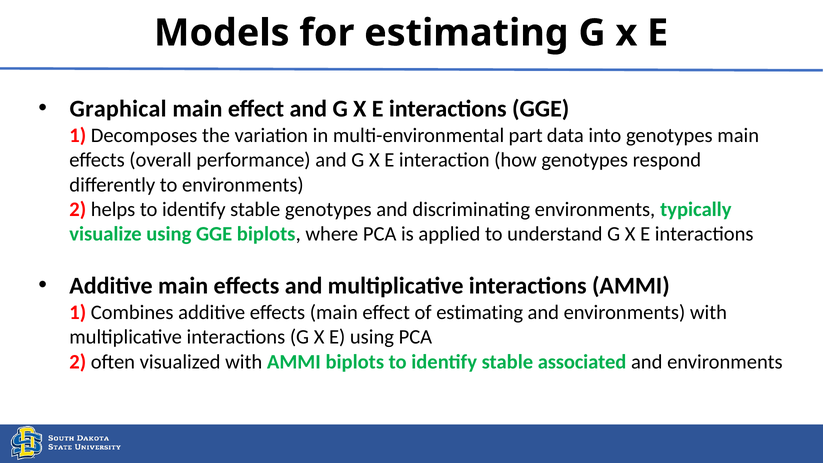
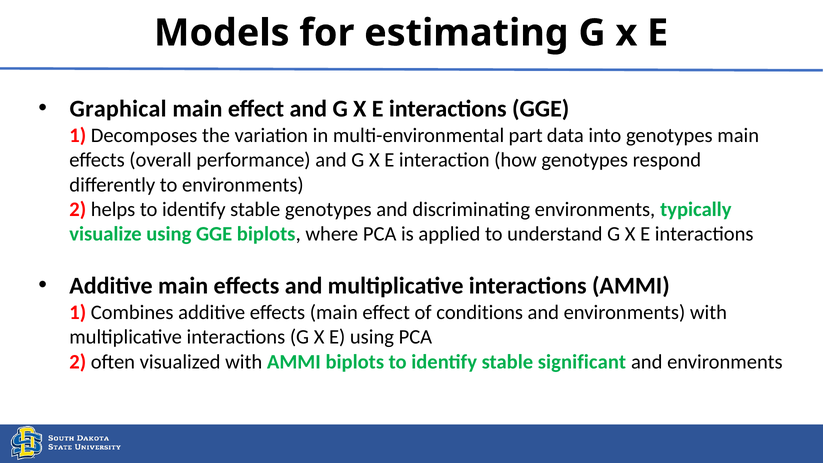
of estimating: estimating -> conditions
associated: associated -> significant
